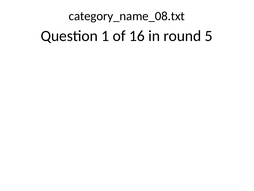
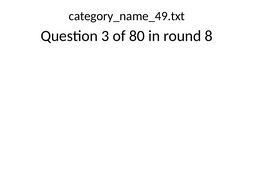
category_name_08.txt: category_name_08.txt -> category_name_49.txt
1: 1 -> 3
16: 16 -> 80
5: 5 -> 8
